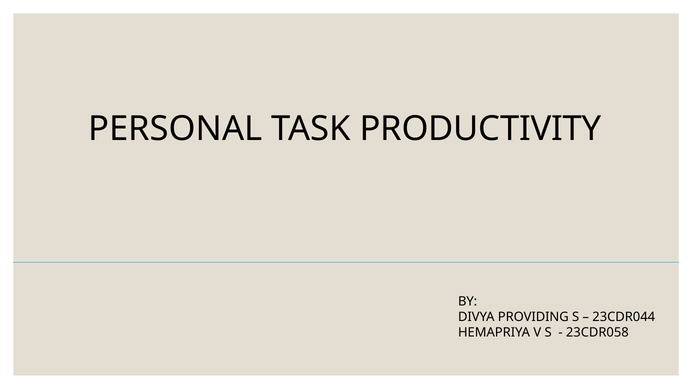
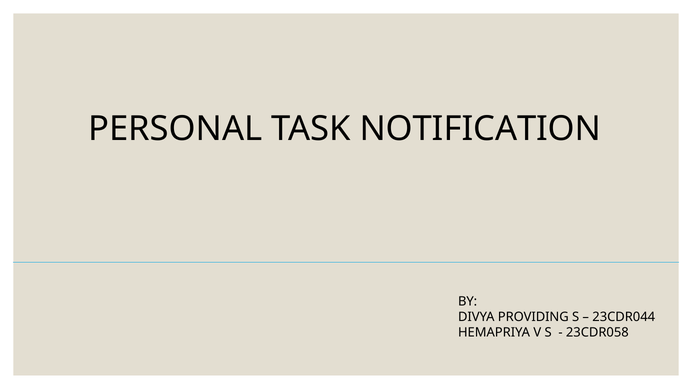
PRODUCTIVITY: PRODUCTIVITY -> NOTIFICATION
